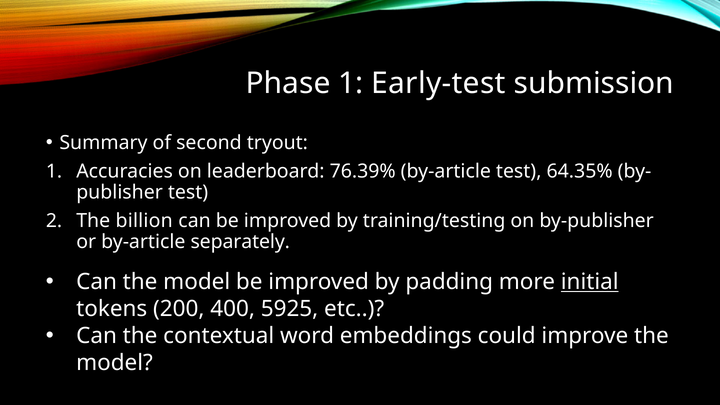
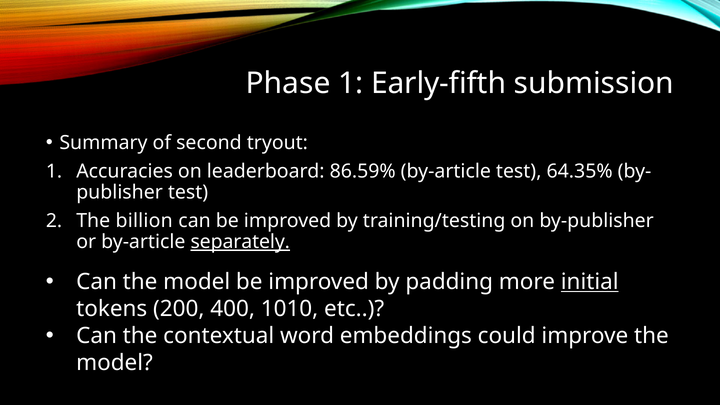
Early-test: Early-test -> Early-fifth
76.39%: 76.39% -> 86.59%
separately underline: none -> present
5925: 5925 -> 1010
